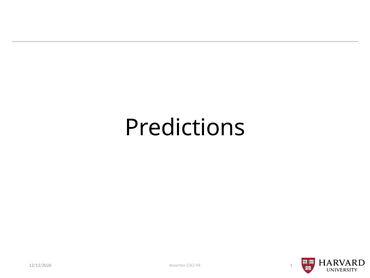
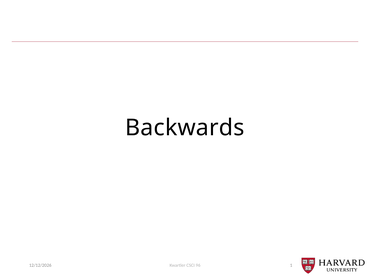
Predictions: Predictions -> Backwards
